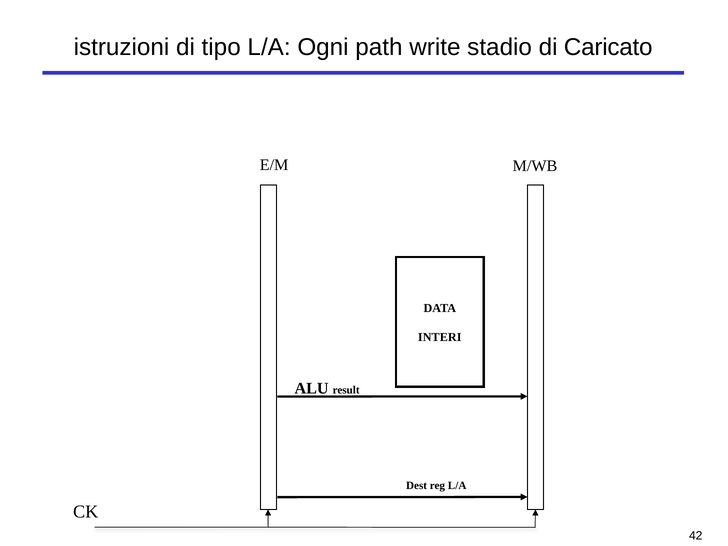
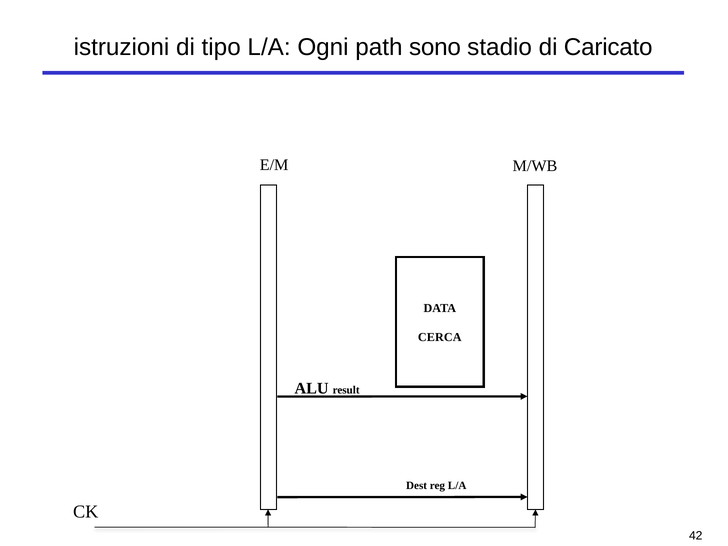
write: write -> sono
INTERI: INTERI -> CERCA
